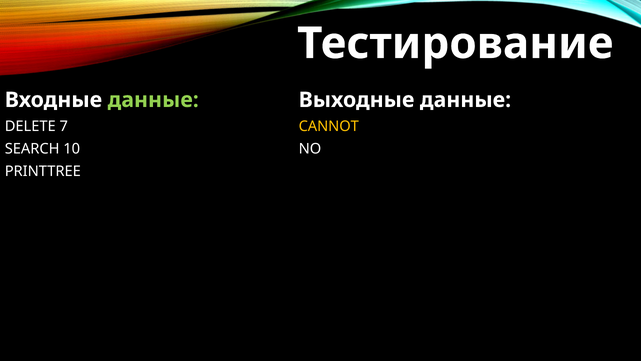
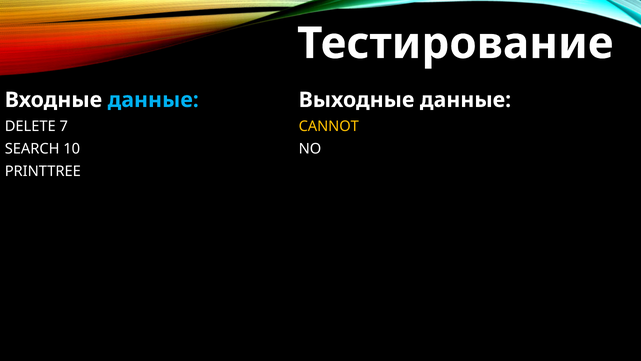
данные at (153, 100) colour: light green -> light blue
